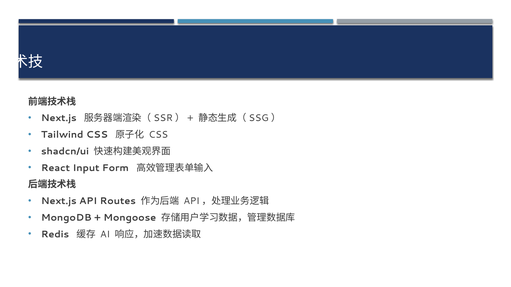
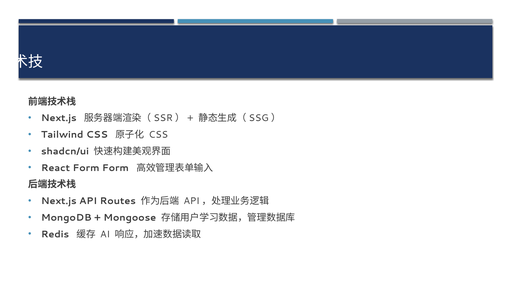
React Input: Input -> Form
